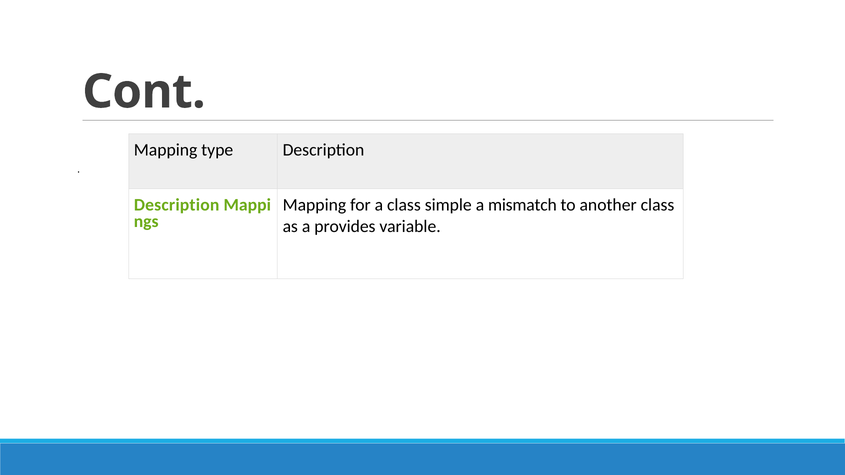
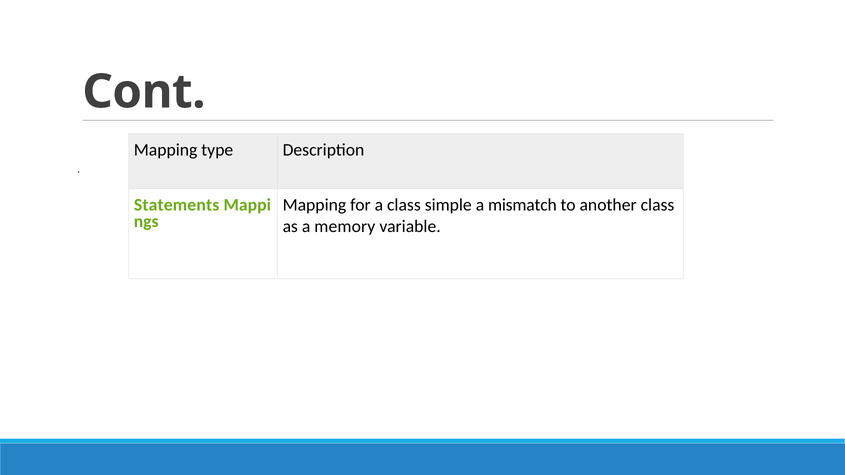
Description at (177, 205): Description -> Statements
provides: provides -> memory
